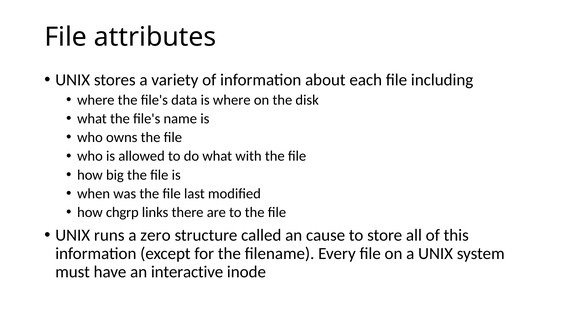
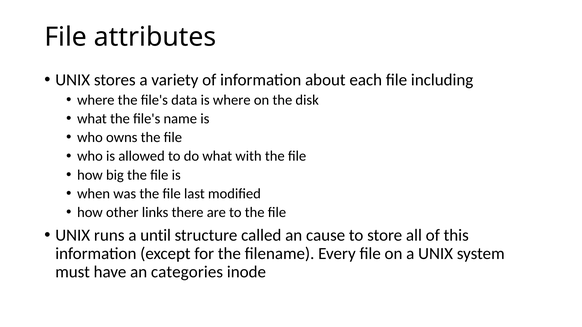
chgrp: chgrp -> other
zero: zero -> until
interactive: interactive -> categories
